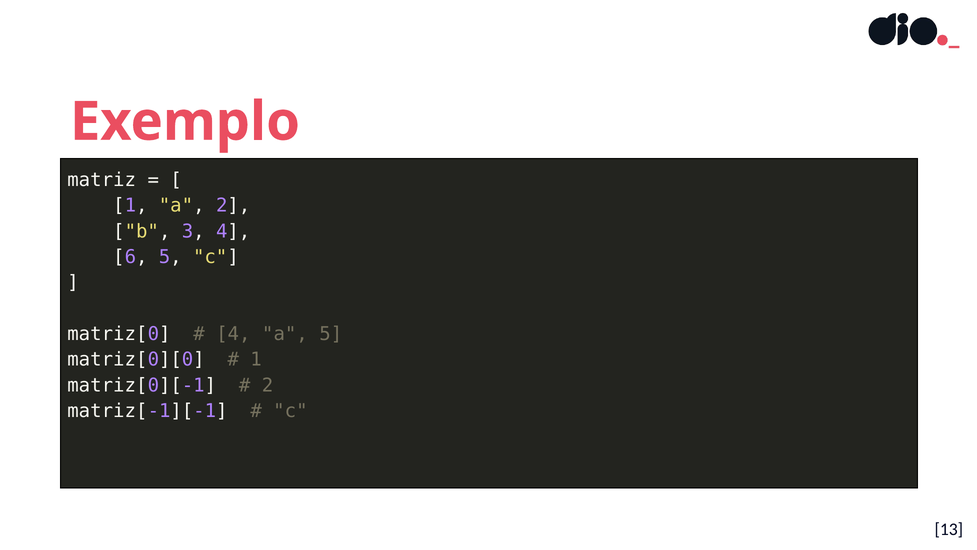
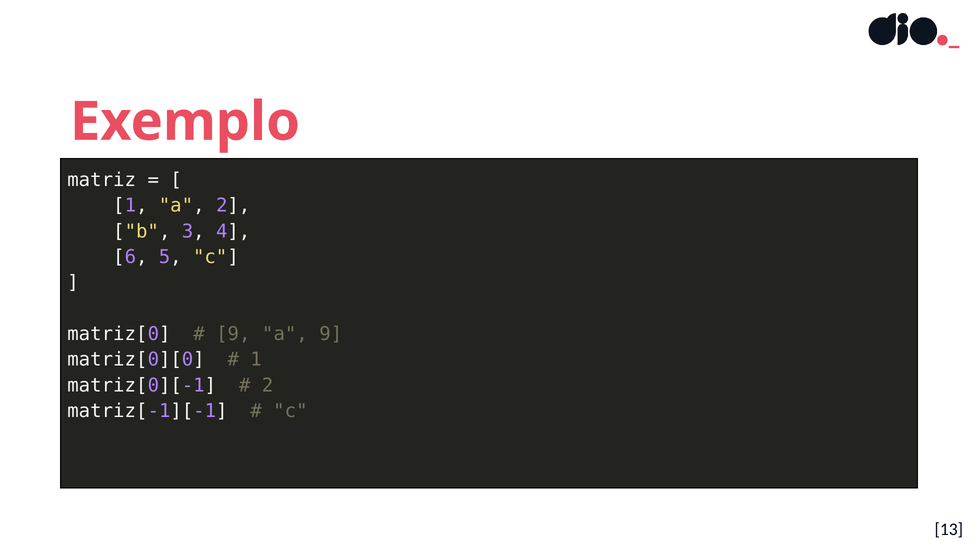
4 at (233, 334): 4 -> 9
a 5: 5 -> 9
